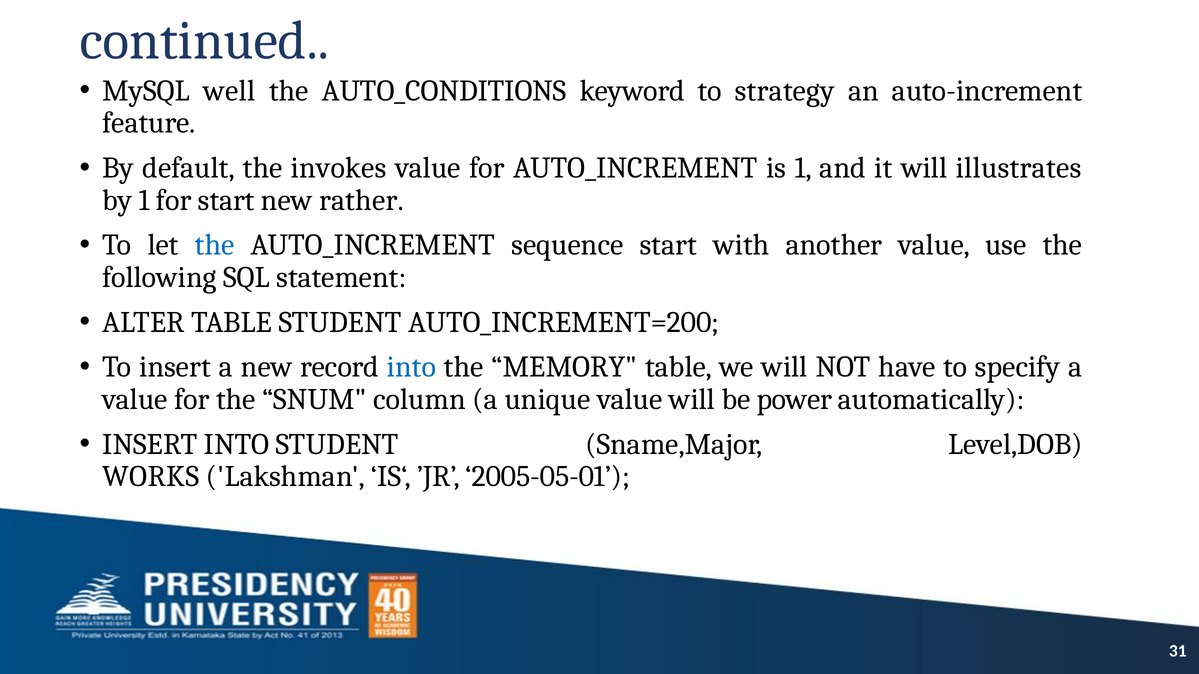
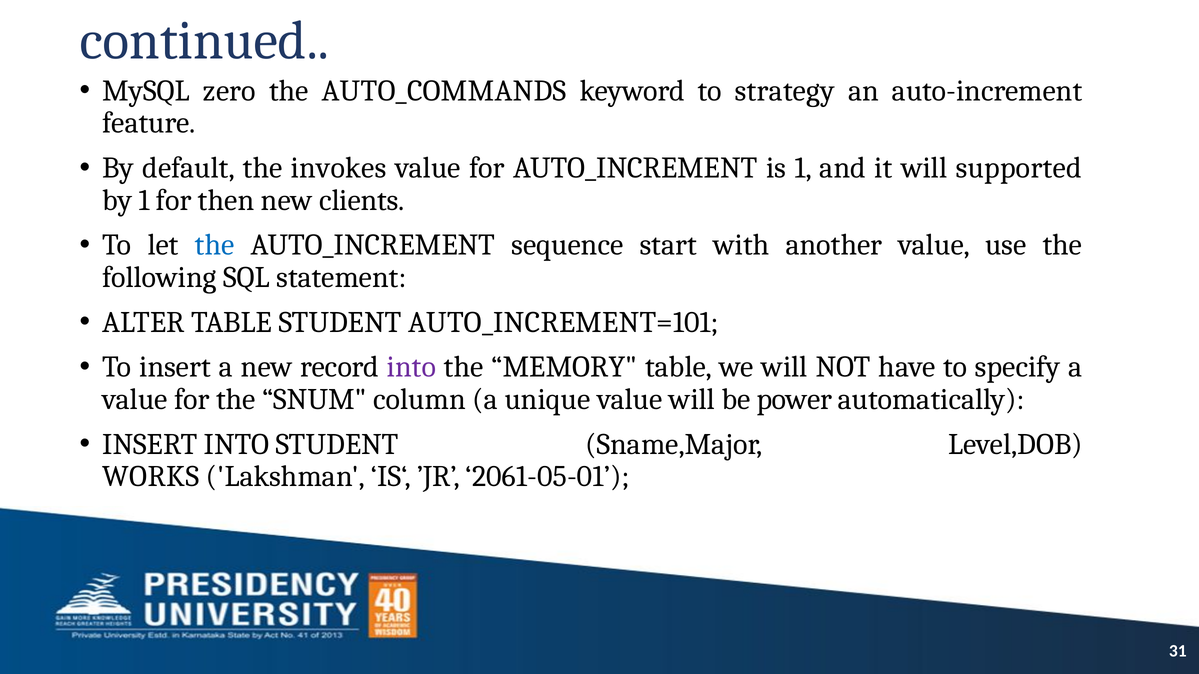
well: well -> zero
AUTO_CONDITIONS: AUTO_CONDITIONS -> AUTO_COMMANDS
illustrates: illustrates -> supported
for start: start -> then
rather: rather -> clients
AUTO_INCREMENT=200: AUTO_INCREMENT=200 -> AUTO_INCREMENT=101
into at (411, 367) colour: blue -> purple
2005-05-01: 2005-05-01 -> 2061-05-01
